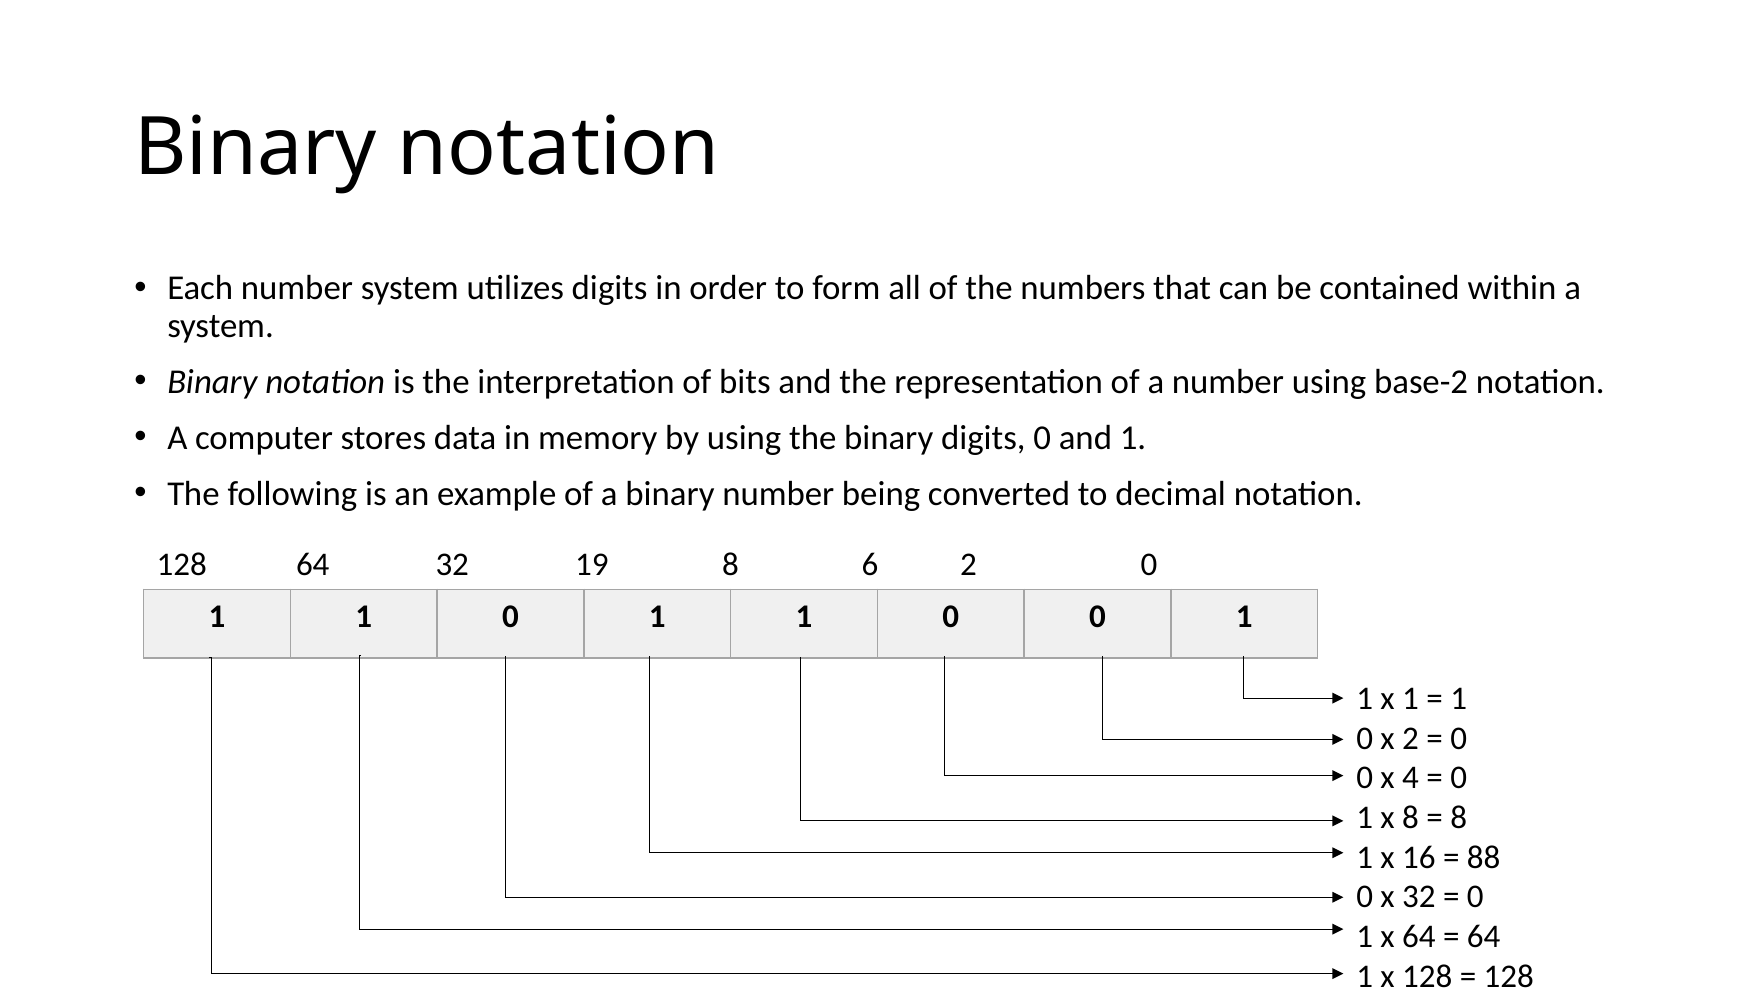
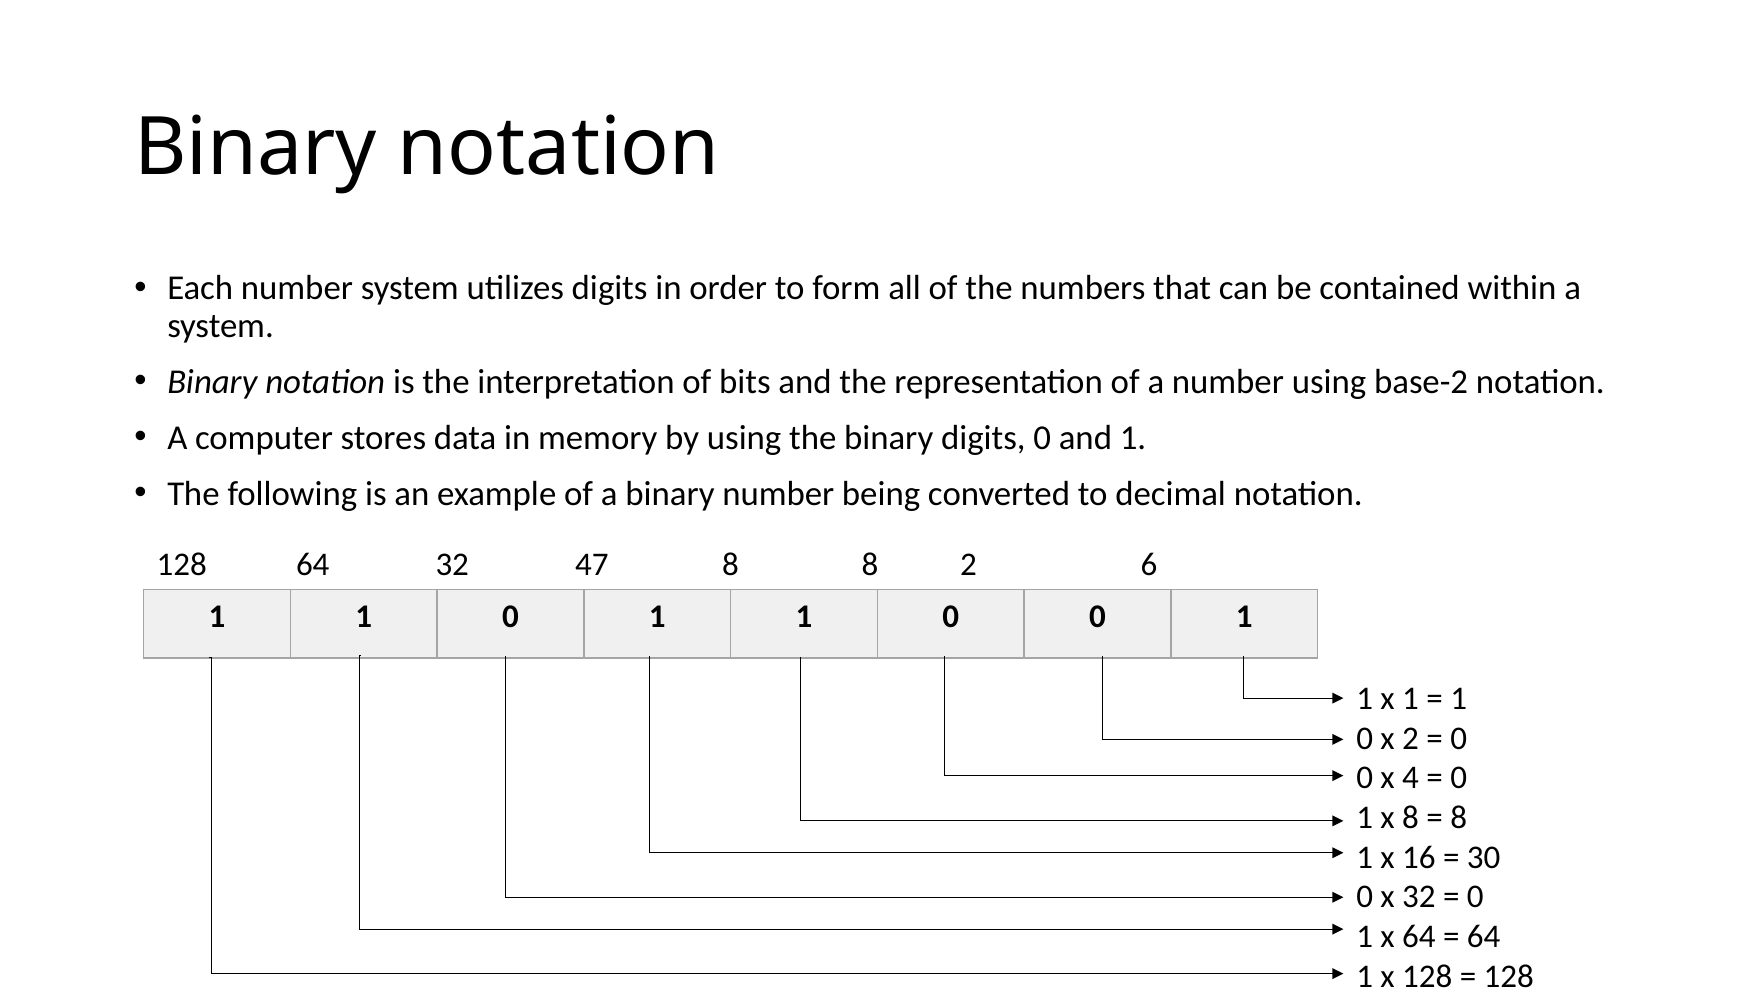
19: 19 -> 47
8 6: 6 -> 8
2 0: 0 -> 6
88: 88 -> 30
